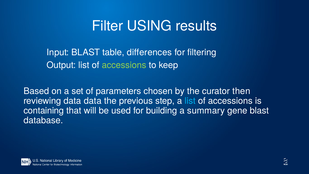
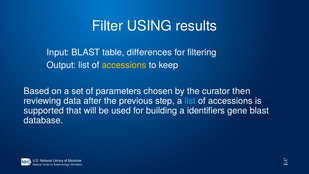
accessions at (124, 65) colour: light green -> yellow
data data: data -> after
containing: containing -> supported
summary: summary -> identifiers
